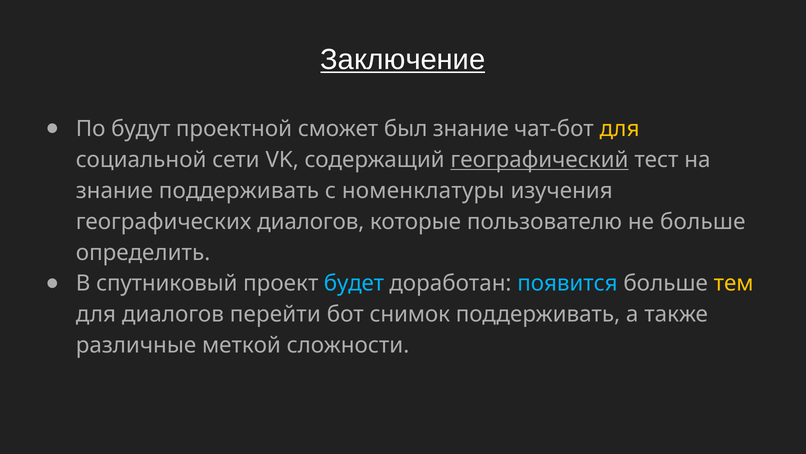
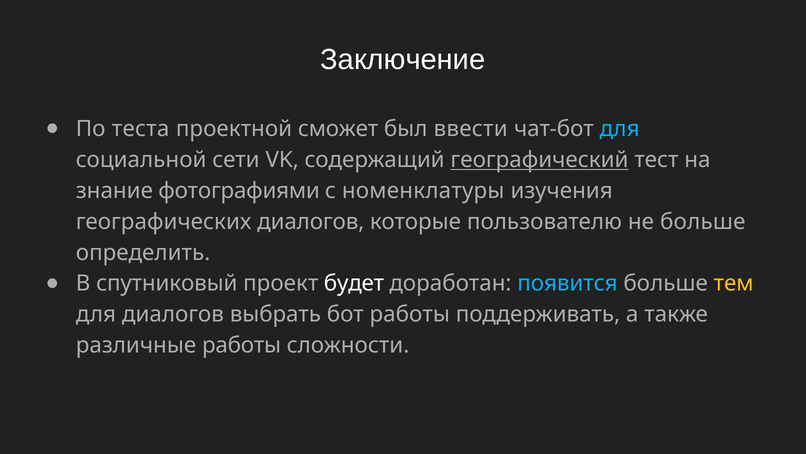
Заключение underline: present -> none
будут: будут -> теста
был знание: знание -> ввести
для at (620, 129) colour: yellow -> light blue
знание поддерживать: поддерживать -> фотографиями
будет colour: light blue -> white
перейти: перейти -> выбрать
бот снимок: снимок -> работы
различные меткой: меткой -> работы
